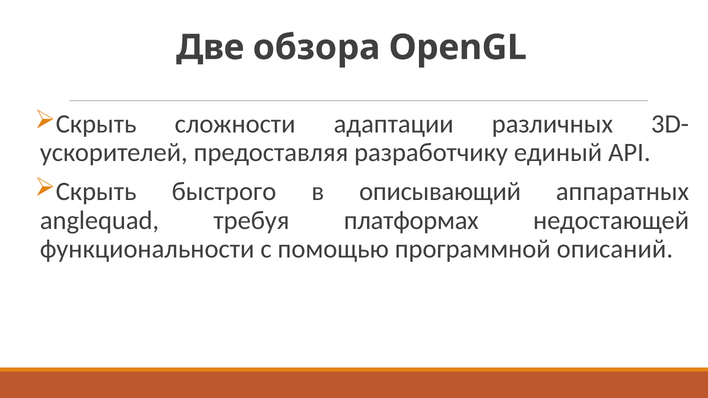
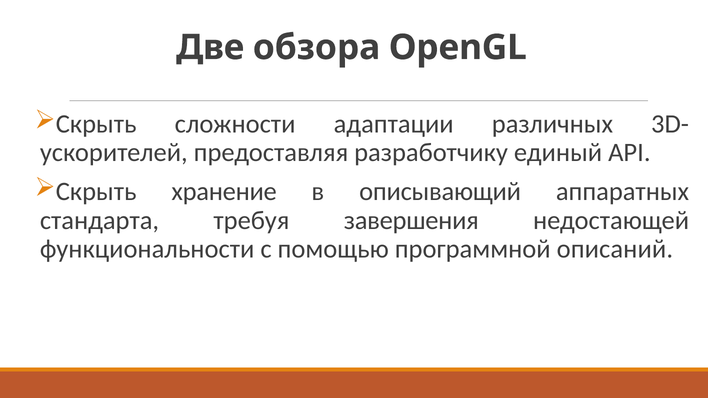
быстрого: быстрого -> хранение
anglequad: anglequad -> стандарта
платформах: платформах -> завершения
